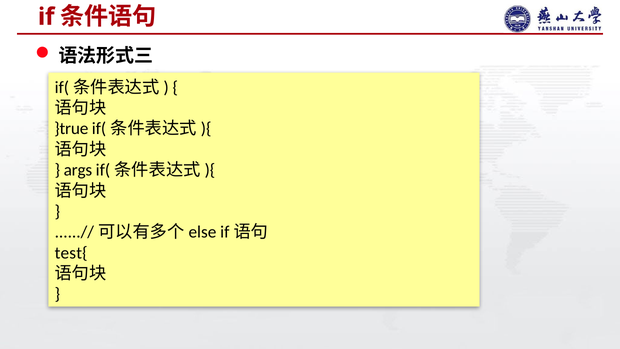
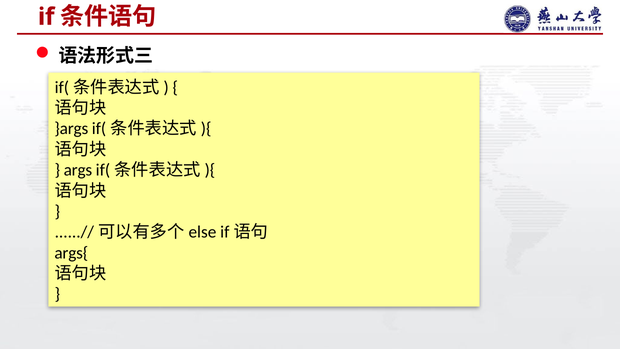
}true: }true -> }args
test{: test{ -> args{
